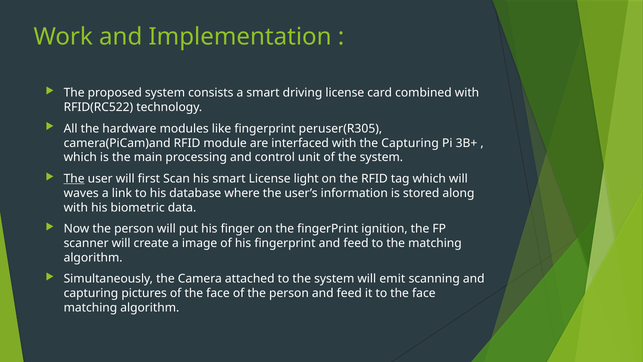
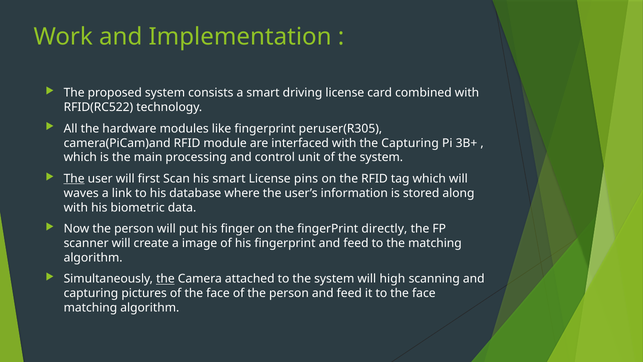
light: light -> pins
ignition: ignition -> directly
the at (165, 279) underline: none -> present
emit: emit -> high
